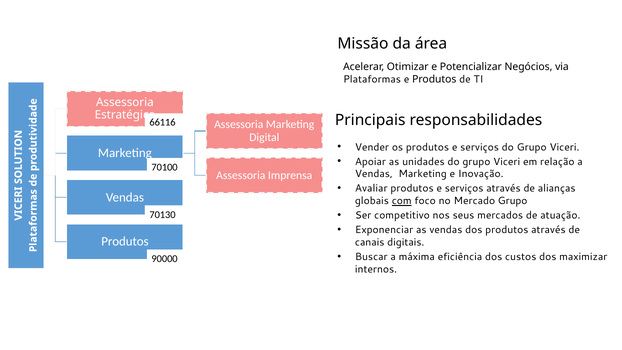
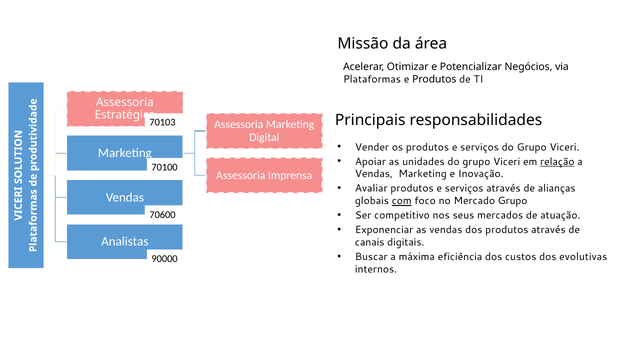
66116: 66116 -> 70103
relação underline: none -> present
70130: 70130 -> 70600
Produtos at (125, 242): Produtos -> Analistas
maximizar: maximizar -> evolutivas
